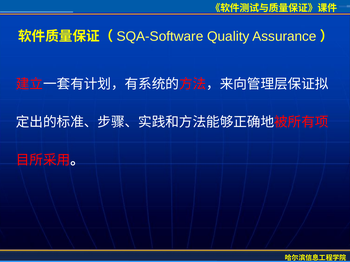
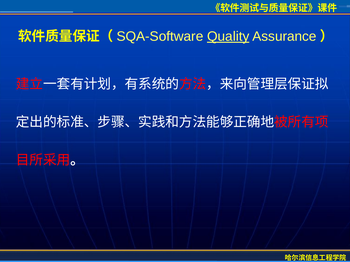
Quality underline: none -> present
